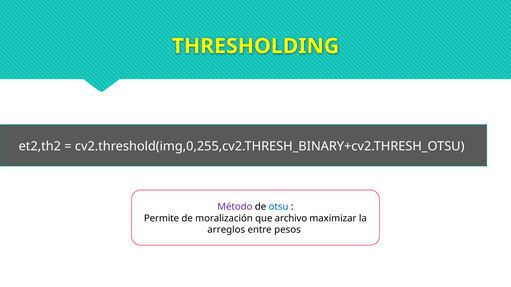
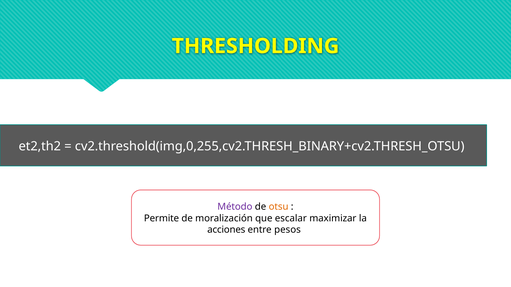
otsu colour: blue -> orange
archivo: archivo -> escalar
arreglos: arreglos -> acciones
